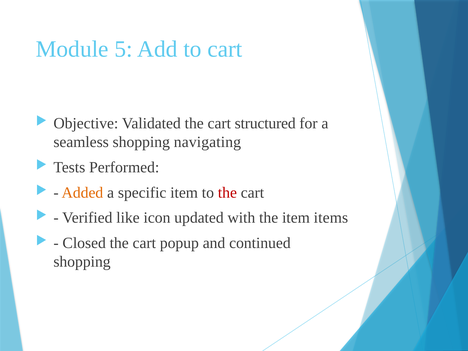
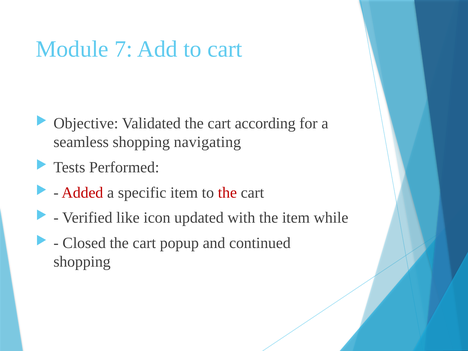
5: 5 -> 7
structured: structured -> according
Added colour: orange -> red
items: items -> while
